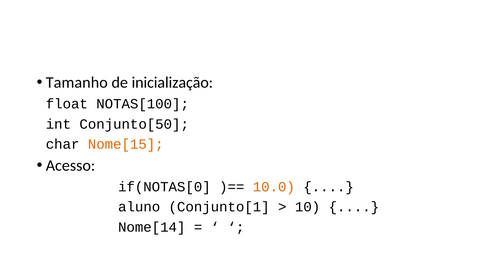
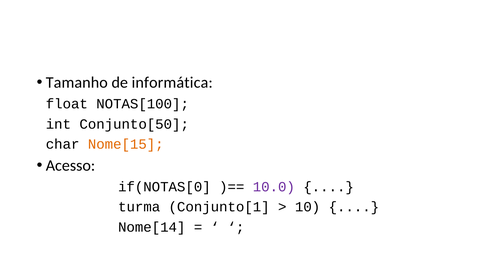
inicialização: inicialização -> informática
10.0 colour: orange -> purple
aluno: aluno -> turma
